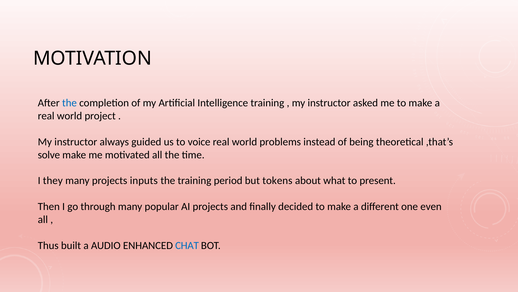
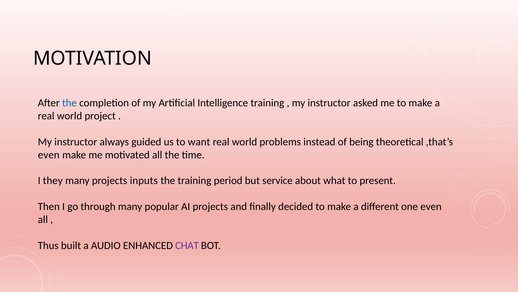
voice: voice -> want
solve at (49, 154): solve -> even
tokens: tokens -> service
CHAT colour: blue -> purple
